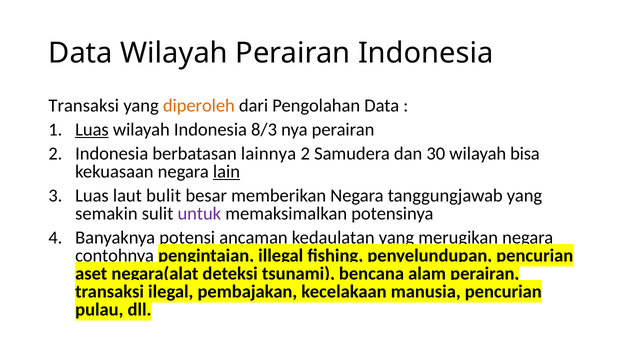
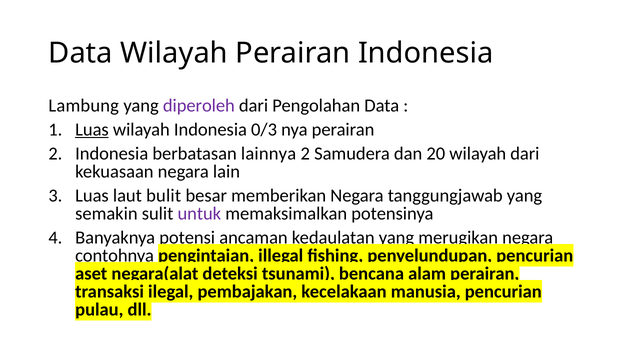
Transaksi at (84, 106): Transaksi -> Lambung
diperoleh colour: orange -> purple
8/3: 8/3 -> 0/3
30: 30 -> 20
wilayah bisa: bisa -> dari
lain underline: present -> none
